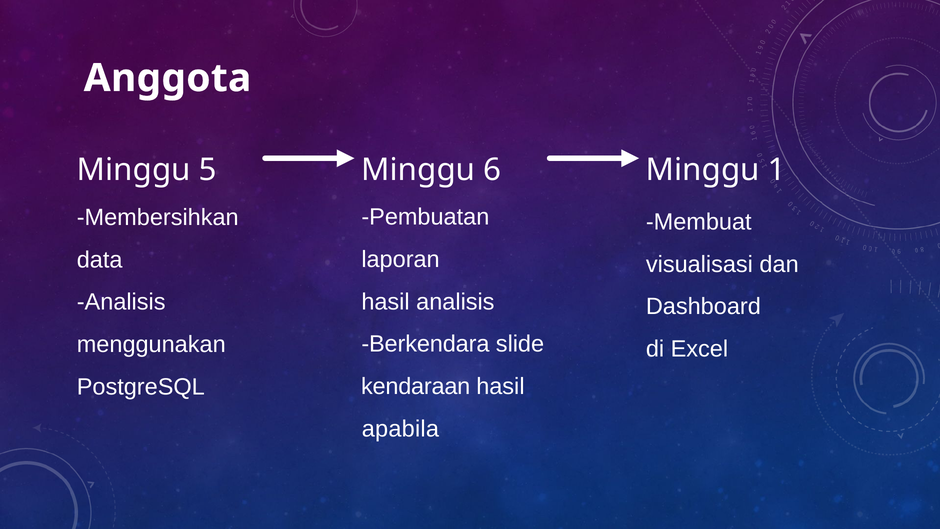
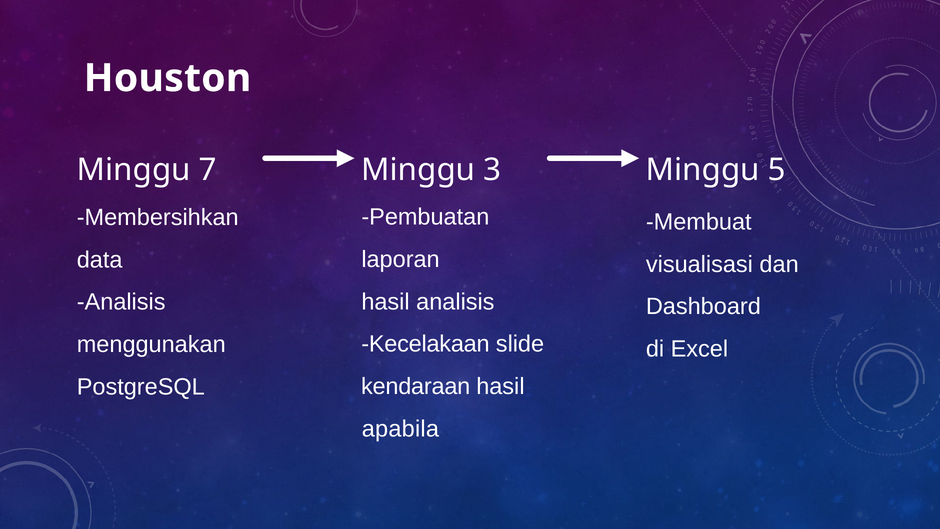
Anggota: Anggota -> Houston
5: 5 -> 7
6: 6 -> 3
1: 1 -> 5
Berkendara: Berkendara -> Kecelakaan
